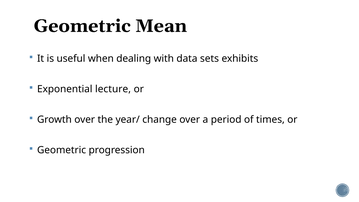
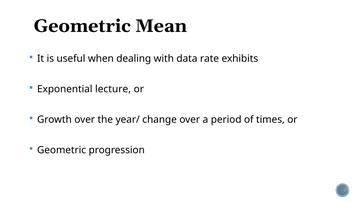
sets: sets -> rate
